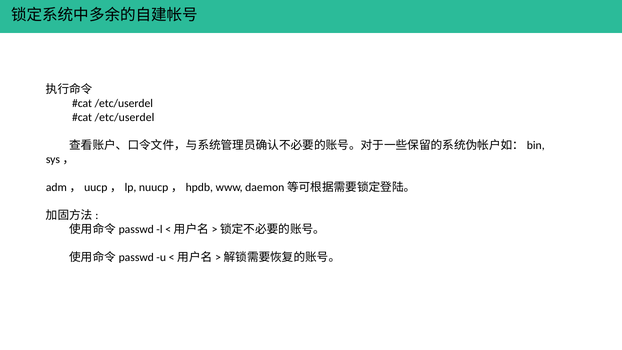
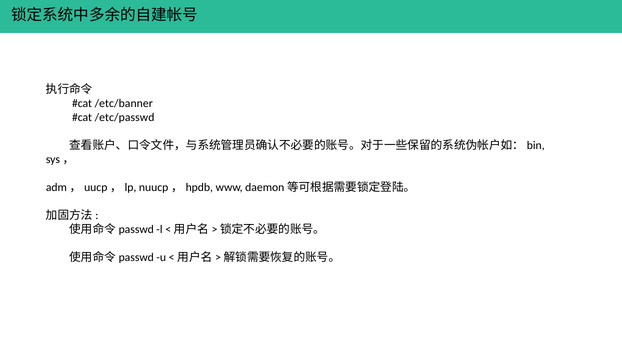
/etc/userdel at (124, 104): /etc/userdel -> /etc/banner
/etc/userdel at (125, 118): /etc/userdel -> /etc/passwd
